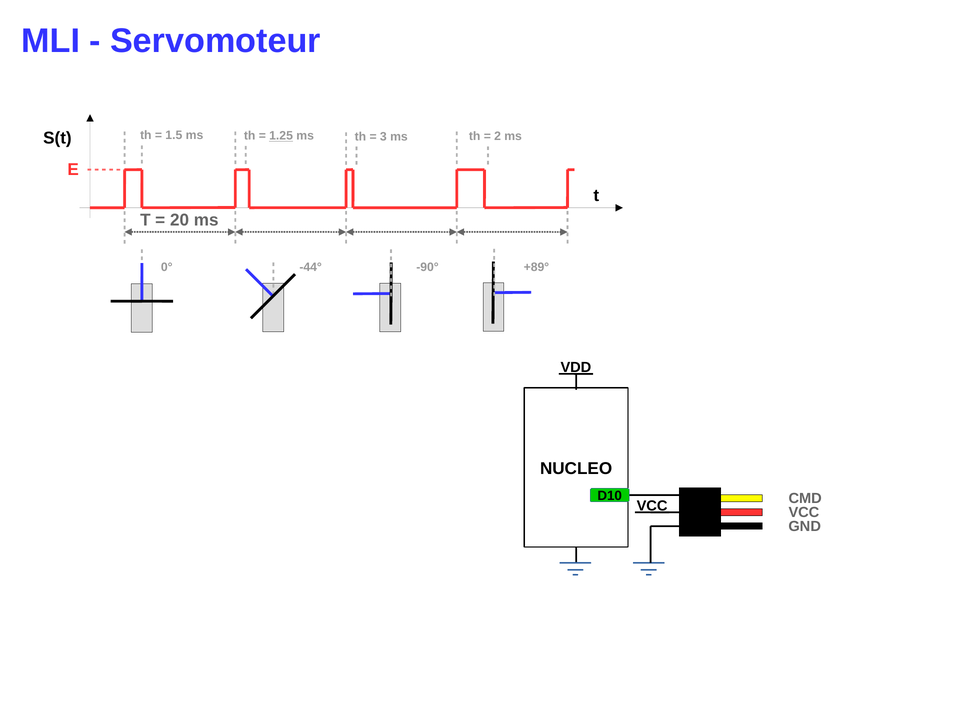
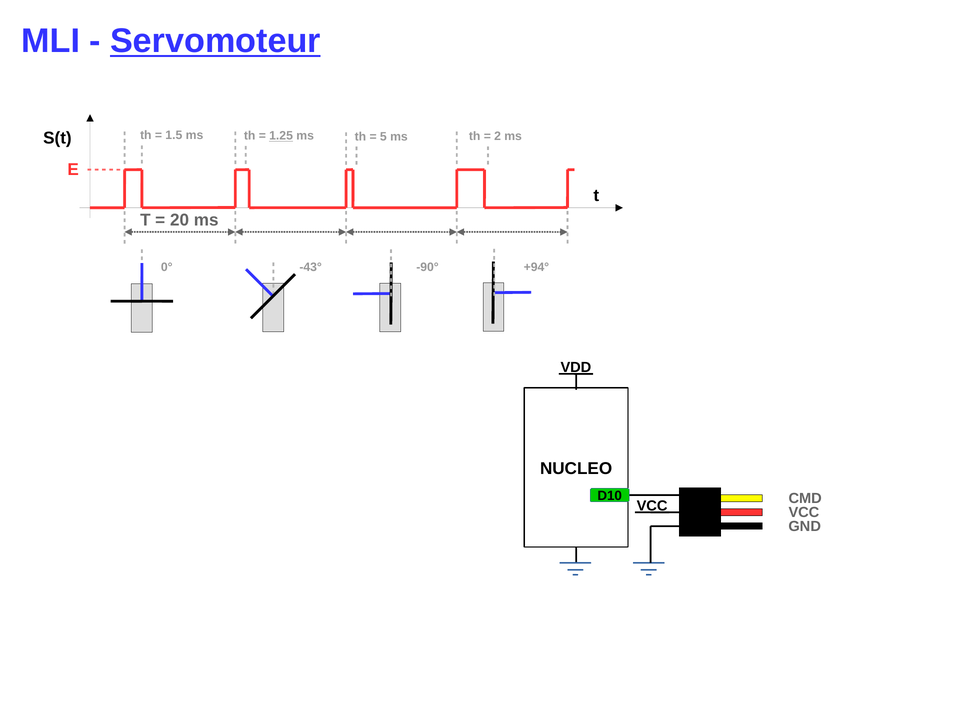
Servomoteur underline: none -> present
3: 3 -> 5
-44°: -44° -> -43°
+89°: +89° -> +94°
